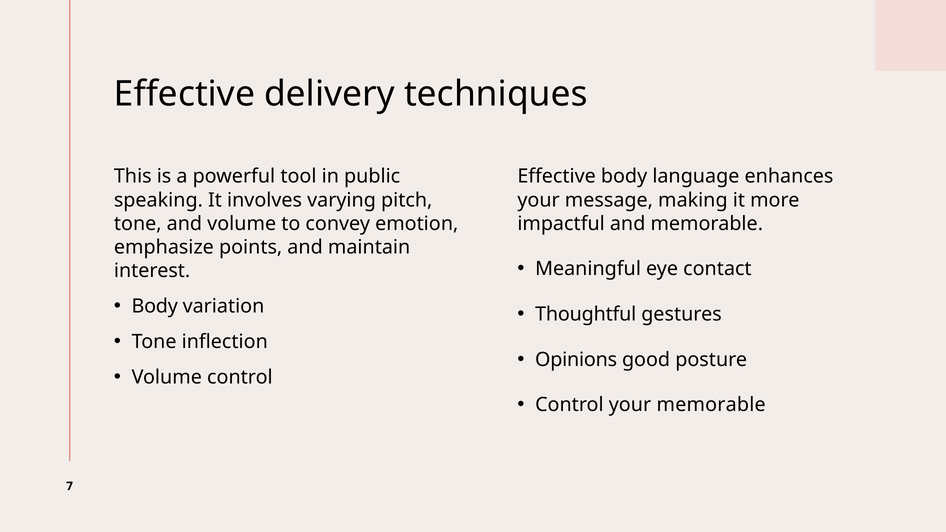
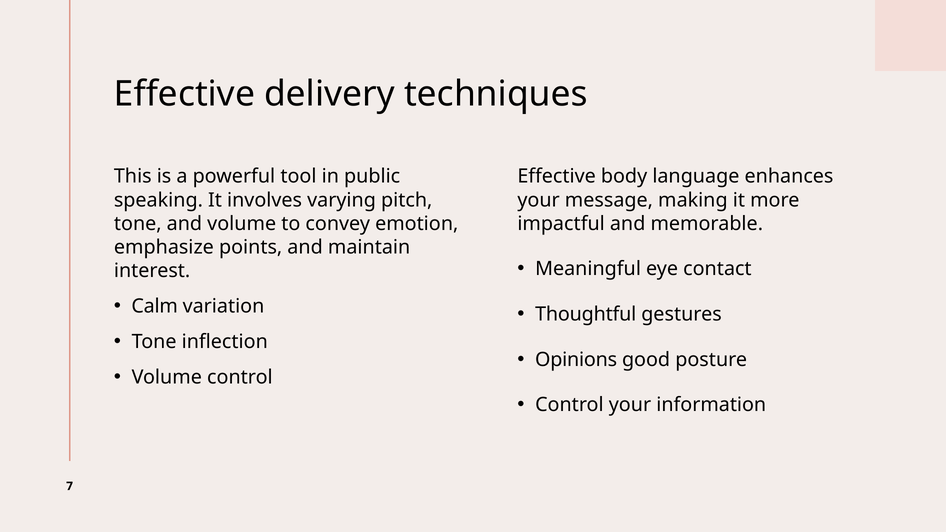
Body at (155, 307): Body -> Calm
your memorable: memorable -> information
